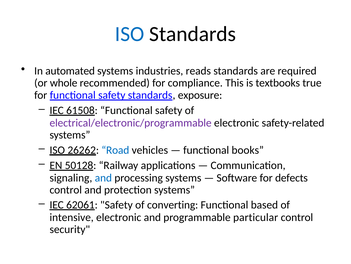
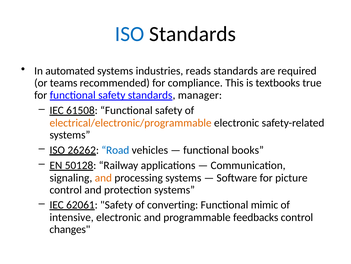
whole: whole -> teams
exposure: exposure -> manager
electrical/electronic/programmable colour: purple -> orange
and at (103, 177) colour: blue -> orange
defects: defects -> picture
based: based -> mimic
particular: particular -> feedbacks
security: security -> changes
